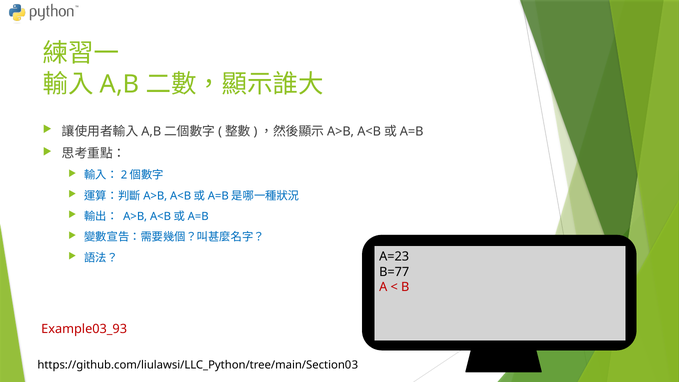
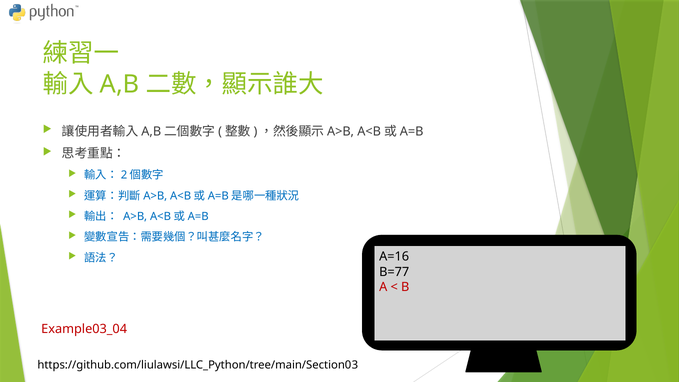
A=23: A=23 -> A=16
Example03_93: Example03_93 -> Example03_04
